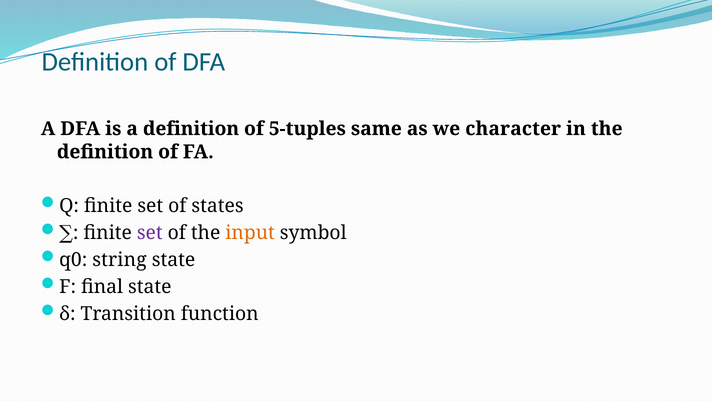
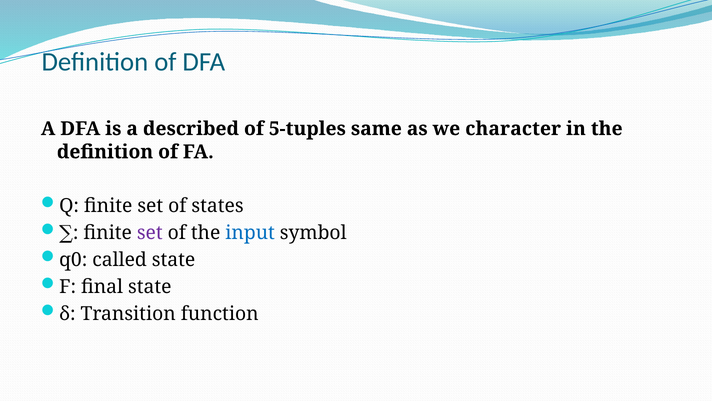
a definition: definition -> described
input colour: orange -> blue
string: string -> called
